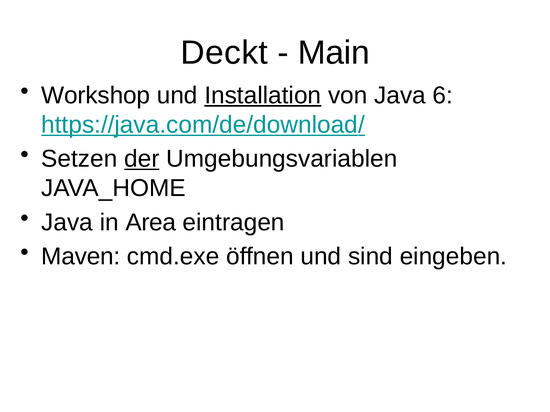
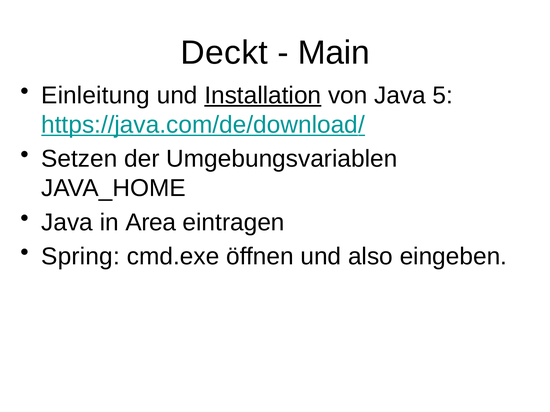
Workshop: Workshop -> Einleitung
6: 6 -> 5
der underline: present -> none
Maven: Maven -> Spring
sind: sind -> also
